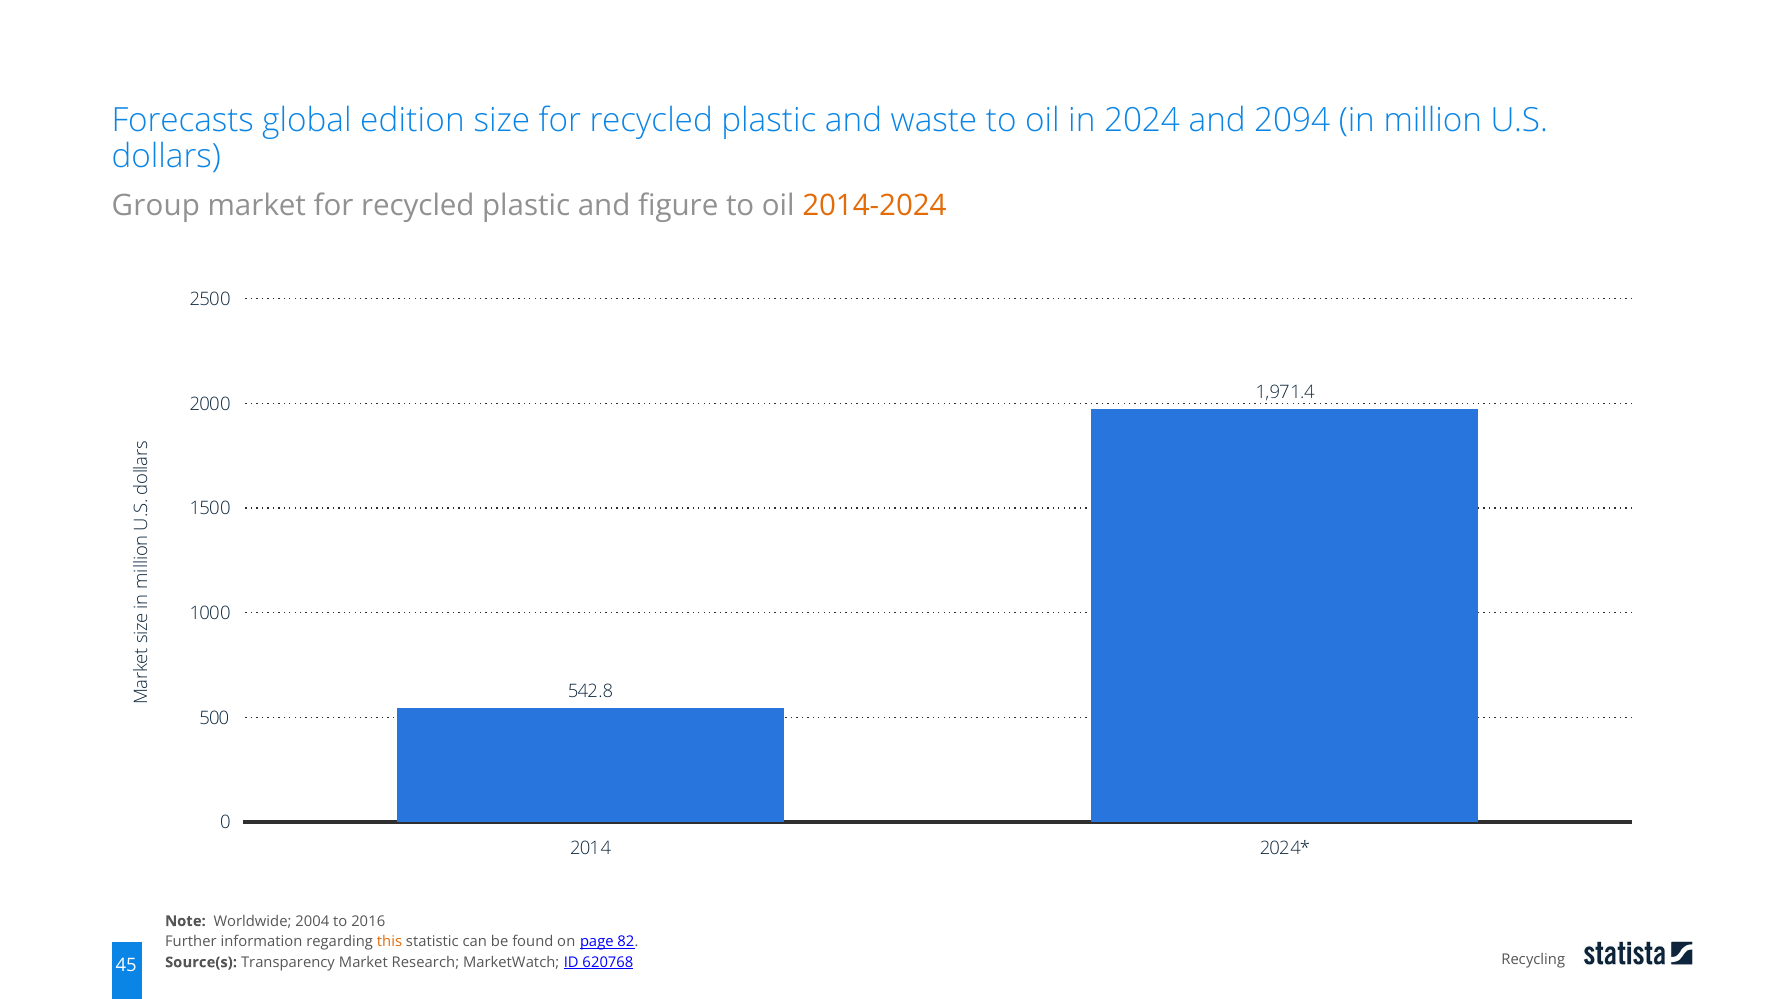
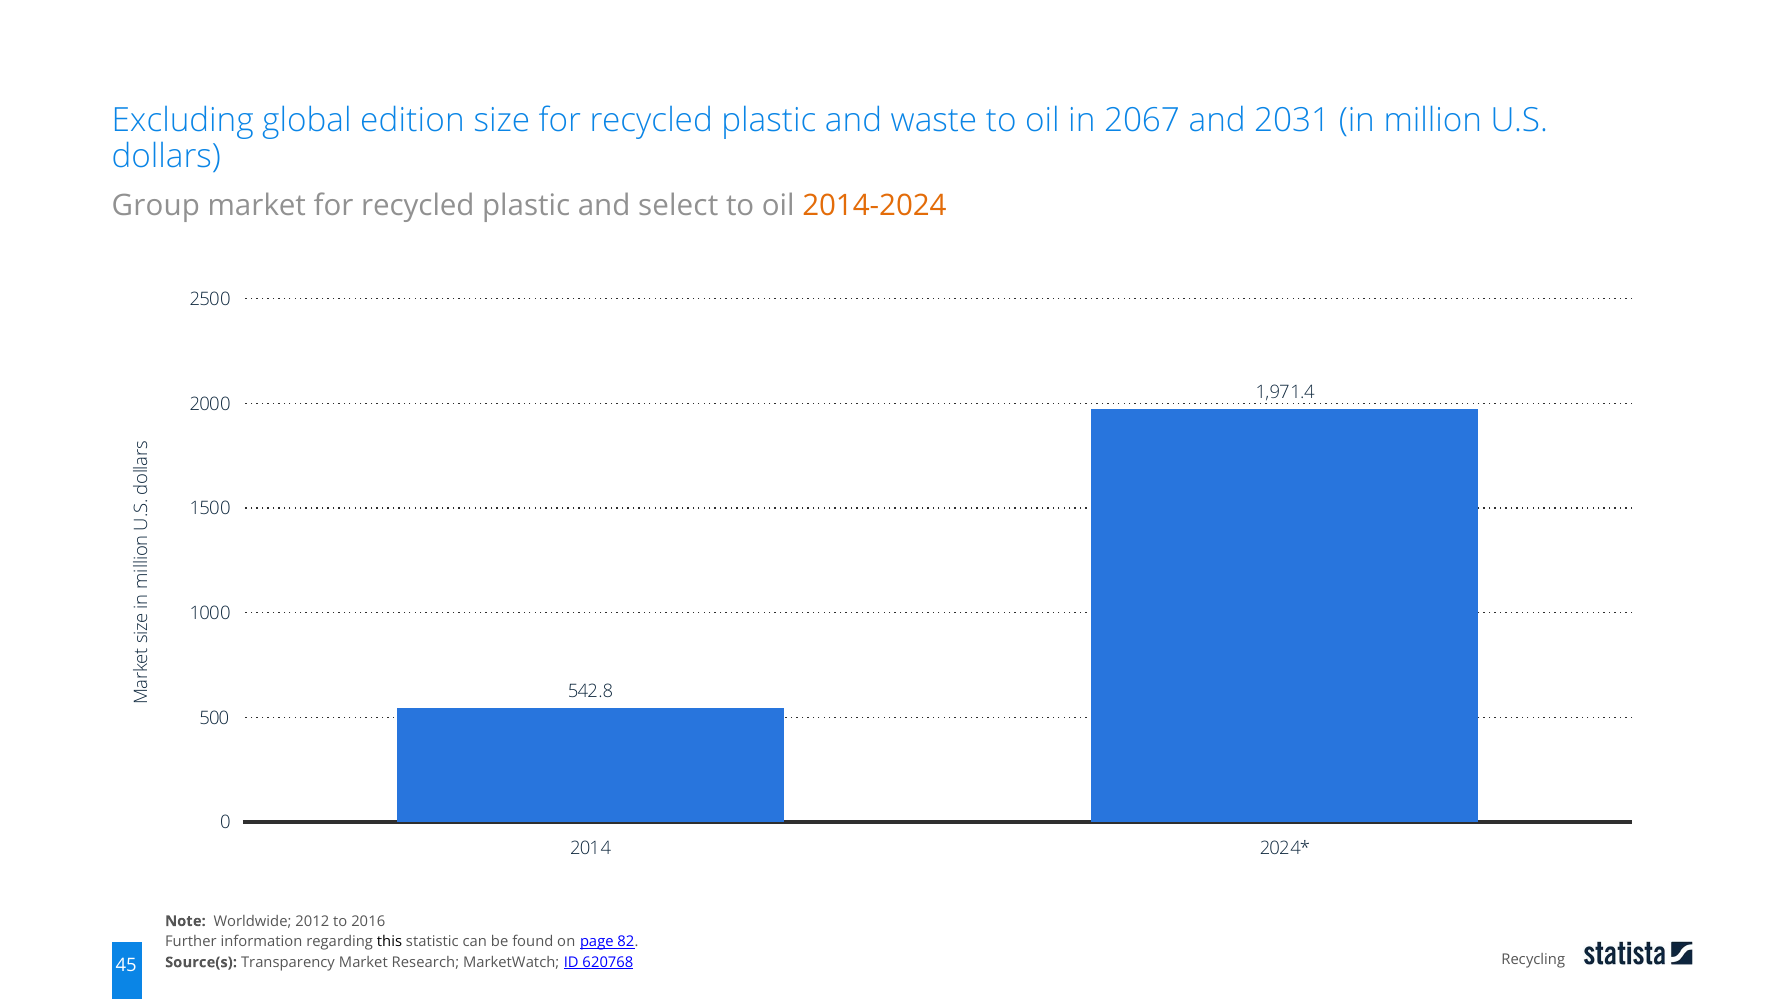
Forecasts: Forecasts -> Excluding
2024: 2024 -> 2067
2094: 2094 -> 2031
figure: figure -> select
2004: 2004 -> 2012
this colour: orange -> black
